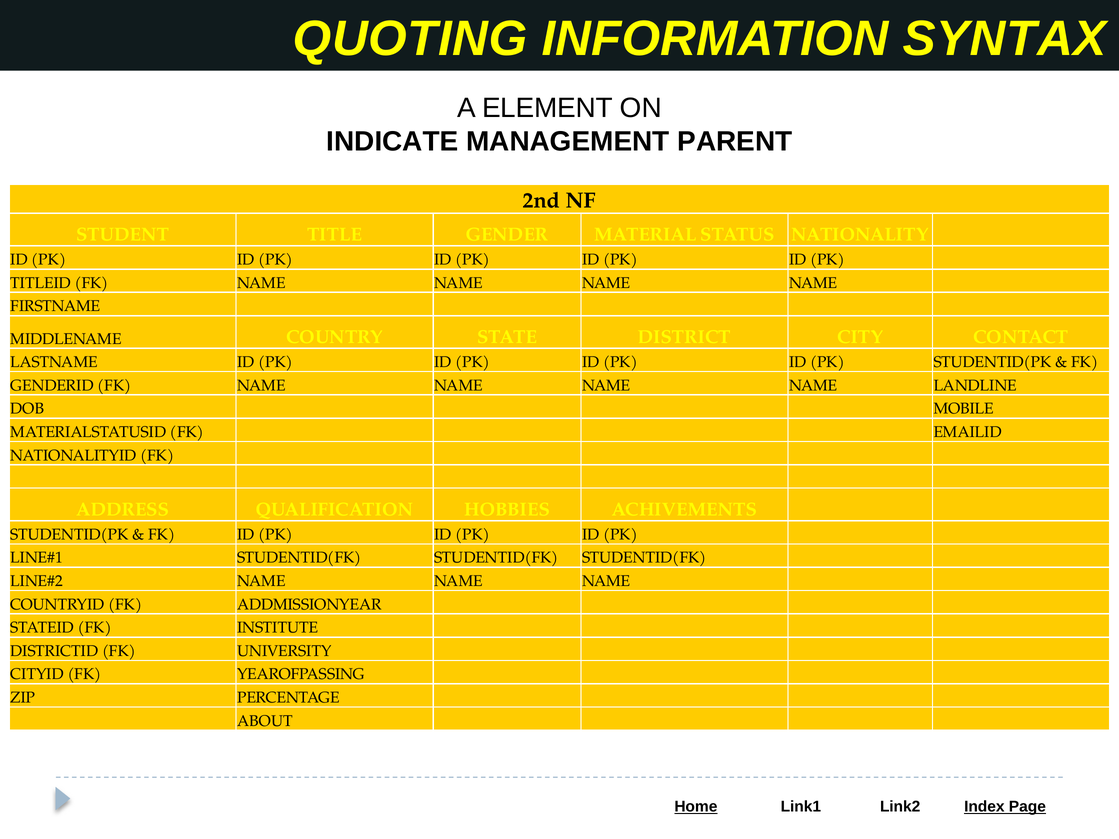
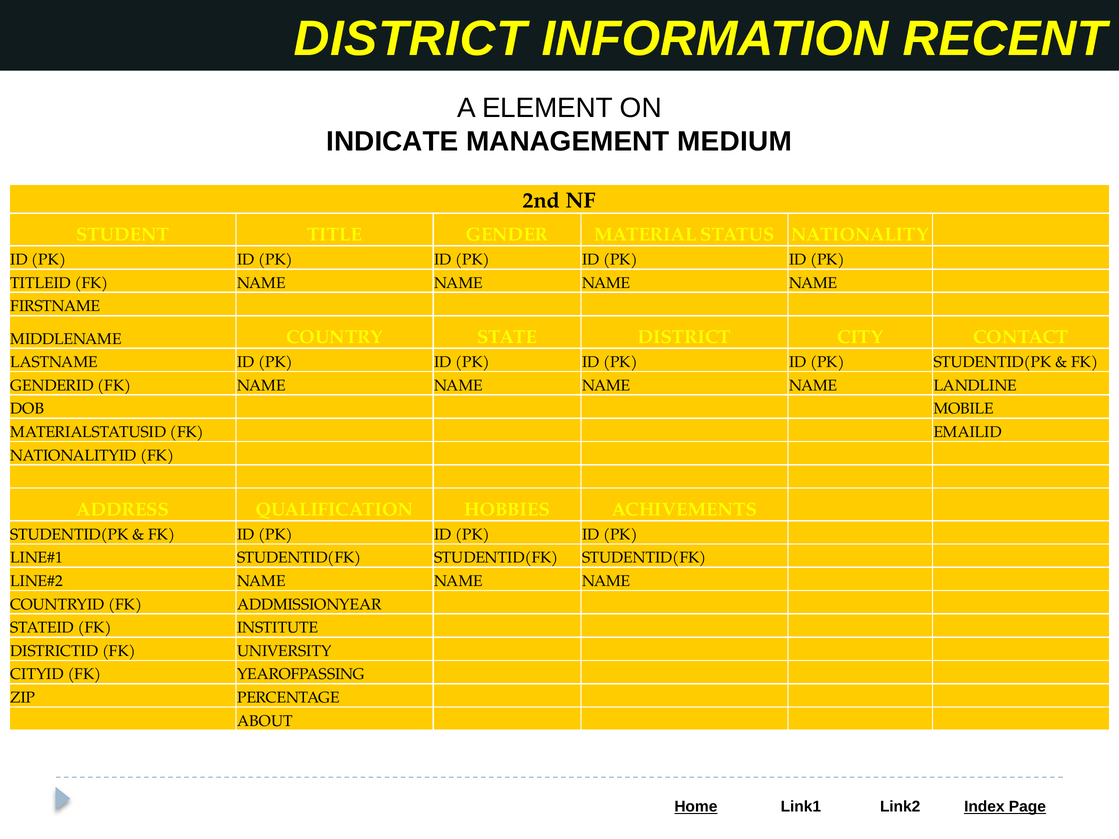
QUOTING at (410, 39): QUOTING -> DISTRICT
SYNTAX: SYNTAX -> RECENT
PARENT: PARENT -> MEDIUM
